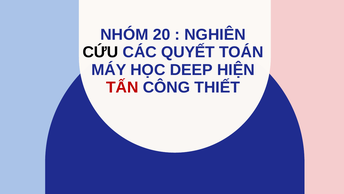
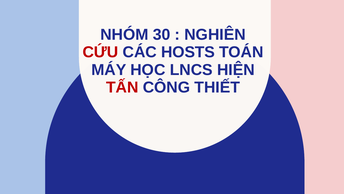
20: 20 -> 30
CỨU colour: black -> red
QUYẾT: QUYẾT -> HOSTS
DEEP: DEEP -> LNCS
